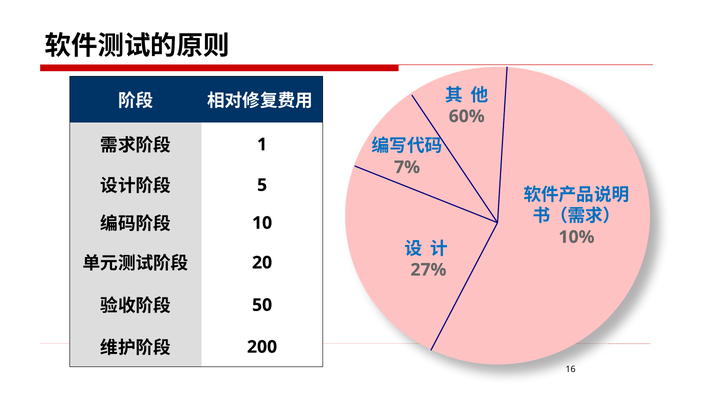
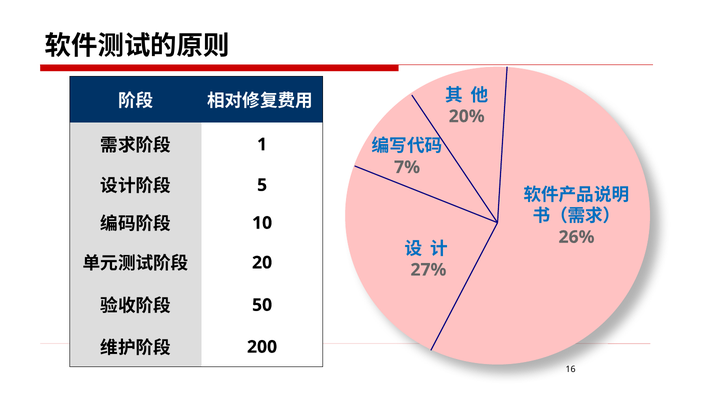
60%: 60% -> 20%
10%: 10% -> 26%
